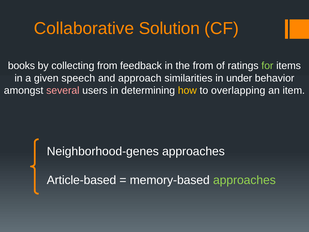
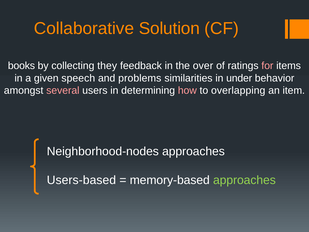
collecting from: from -> they
the from: from -> over
for colour: light green -> pink
approach: approach -> problems
how colour: yellow -> pink
Neighborhood-genes: Neighborhood-genes -> Neighborhood-nodes
Article-based: Article-based -> Users-based
